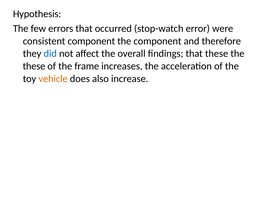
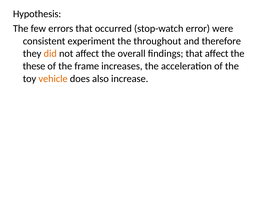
consistent component: component -> experiment
the component: component -> throughout
did colour: blue -> orange
that these: these -> affect
